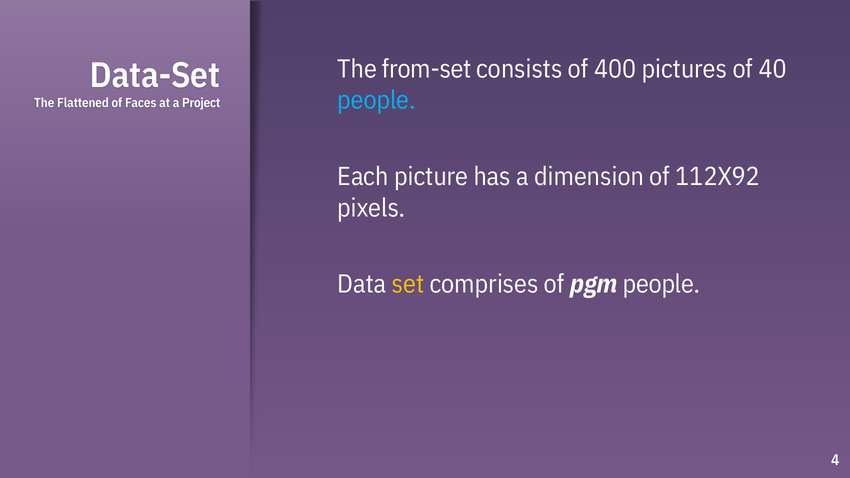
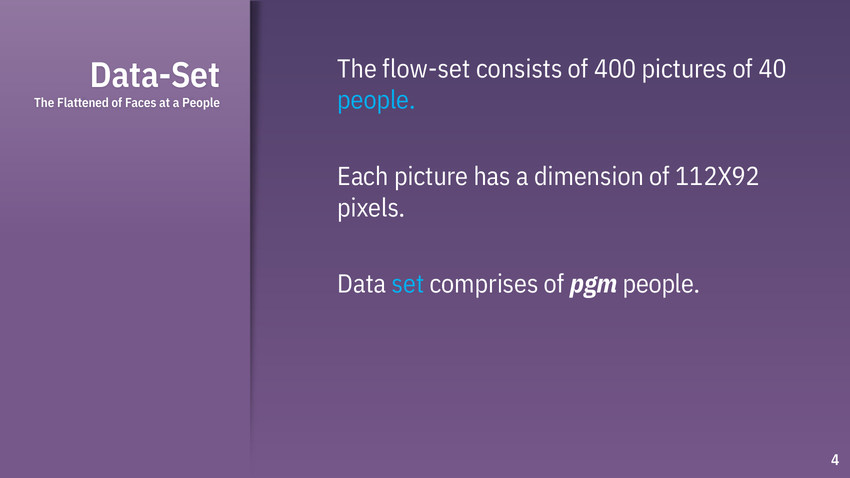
from-set: from-set -> flow-set
a Project: Project -> People
set colour: yellow -> light blue
